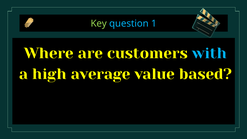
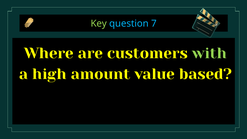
1: 1 -> 7
with colour: light blue -> light green
average: average -> amount
